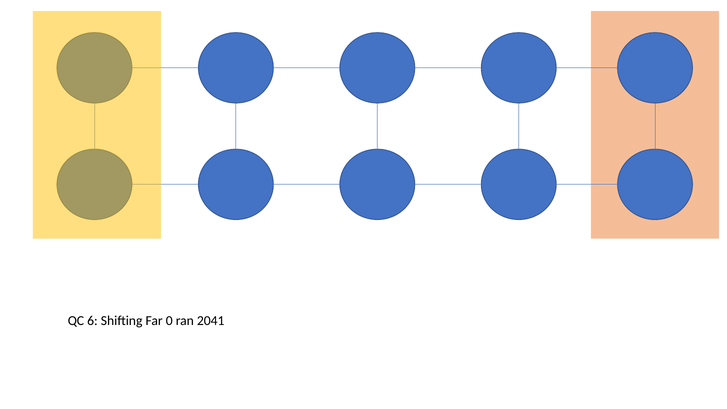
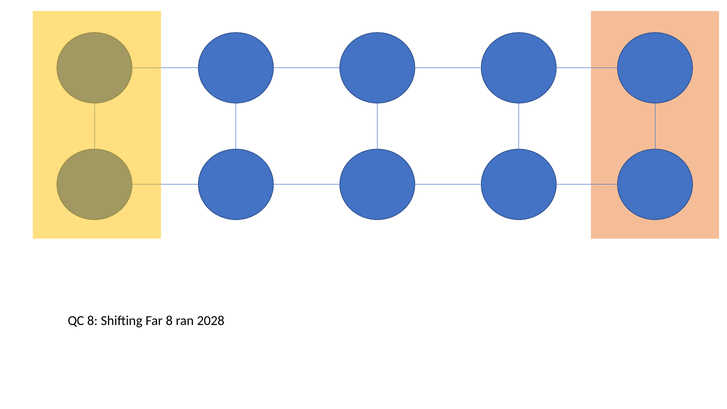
QC 6: 6 -> 8
Far 0: 0 -> 8
2041: 2041 -> 2028
